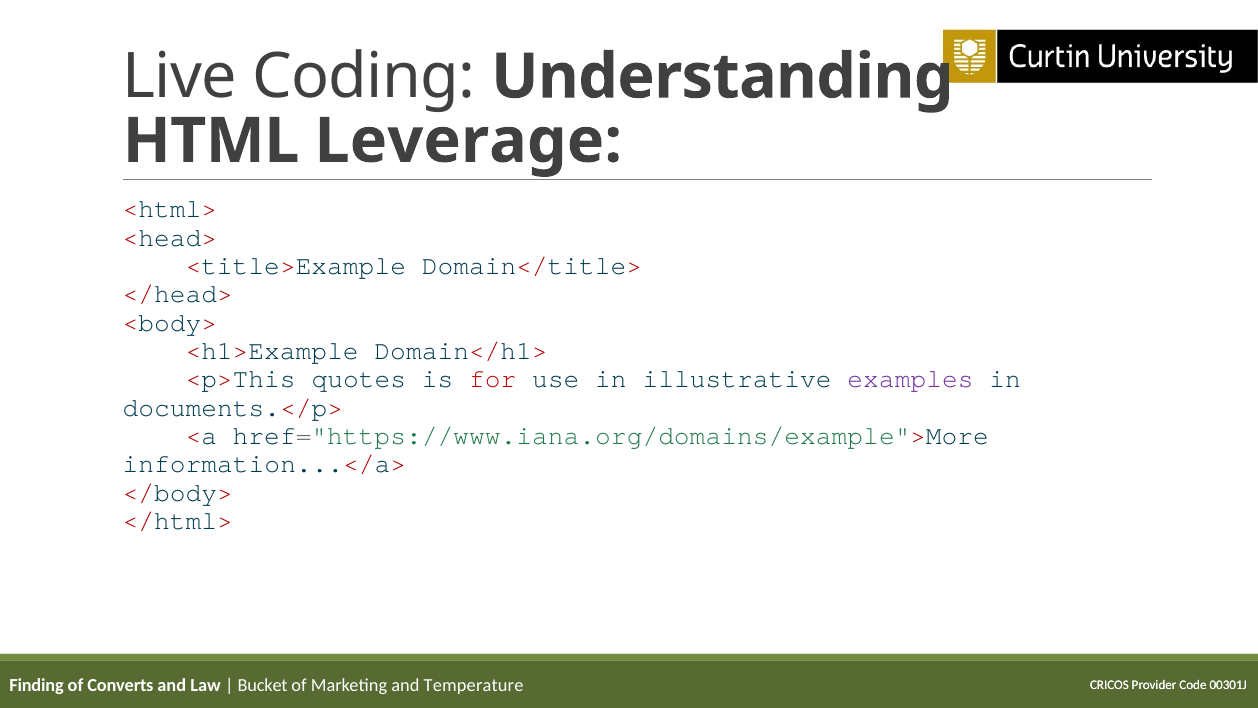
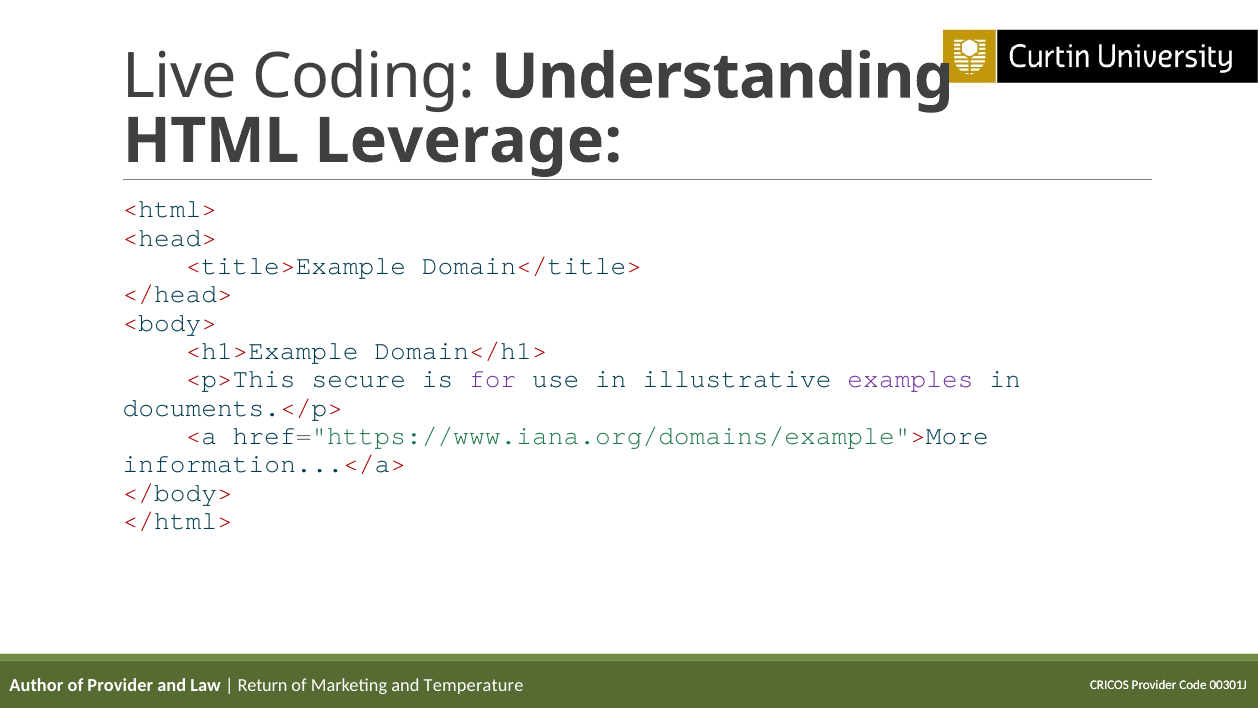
quotes: quotes -> secure
for colour: red -> purple
Finding: Finding -> Author
of Converts: Converts -> Provider
Bucket: Bucket -> Return
